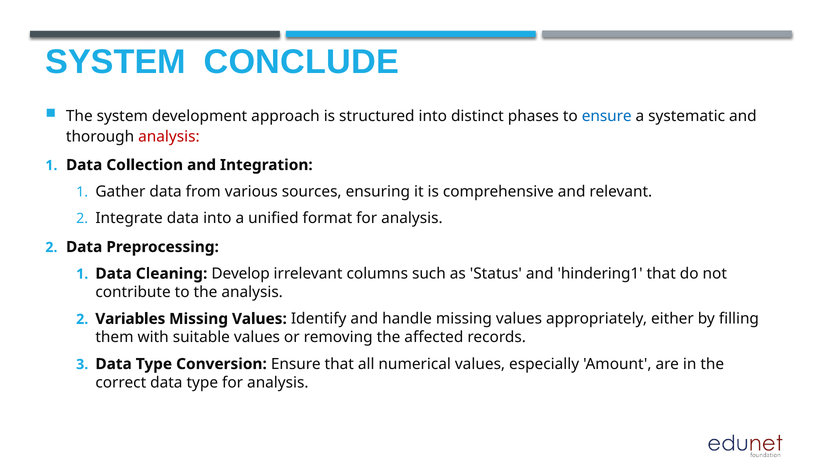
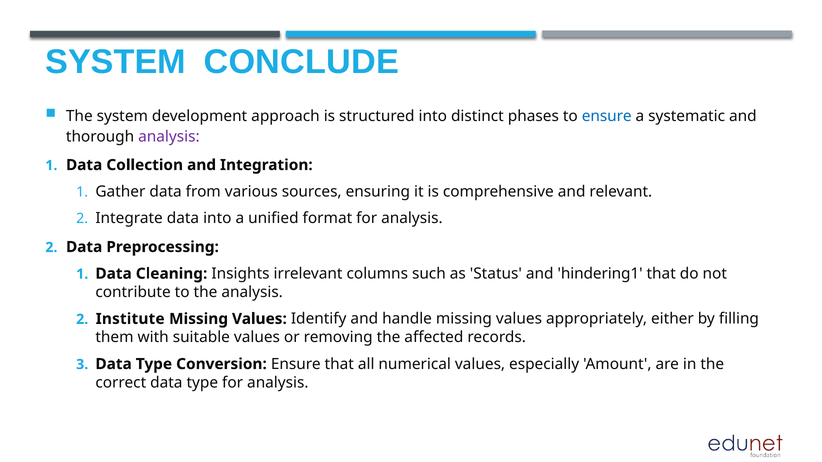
analysis at (169, 137) colour: red -> purple
Develop: Develop -> Insights
Variables: Variables -> Institute
